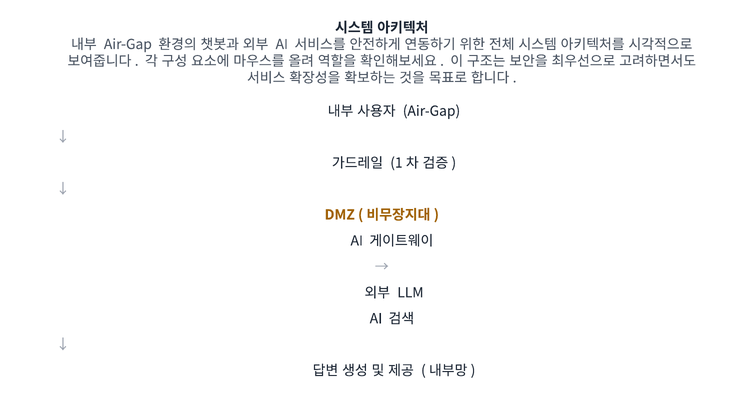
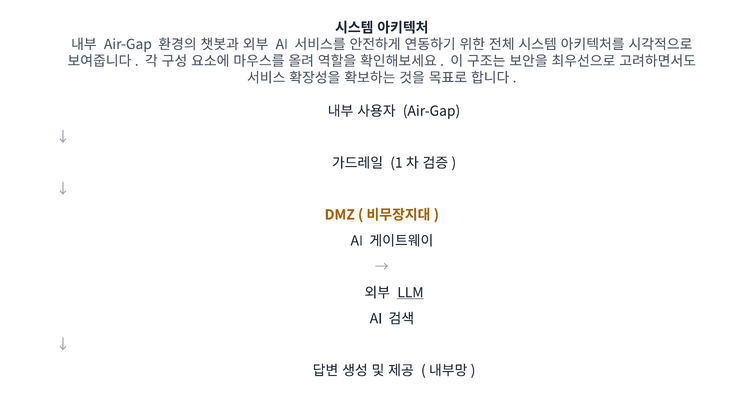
LLM underline: none -> present
